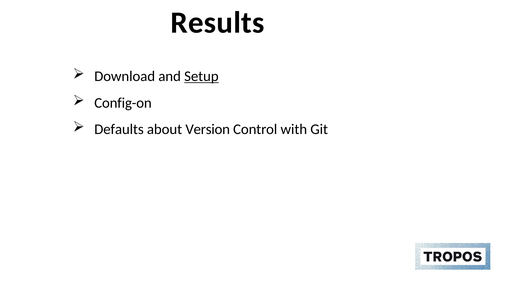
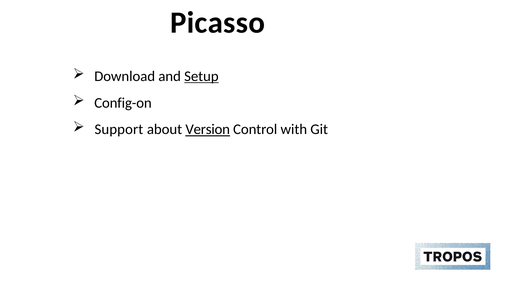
Results: Results -> Picasso
Defaults: Defaults -> Support
Version underline: none -> present
